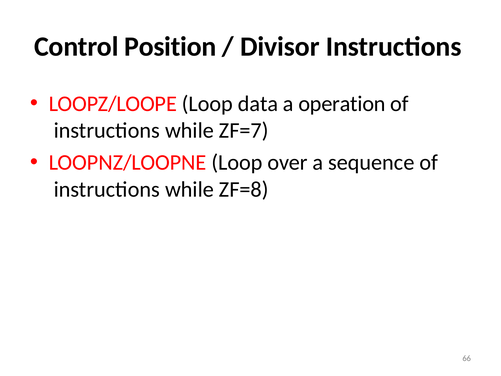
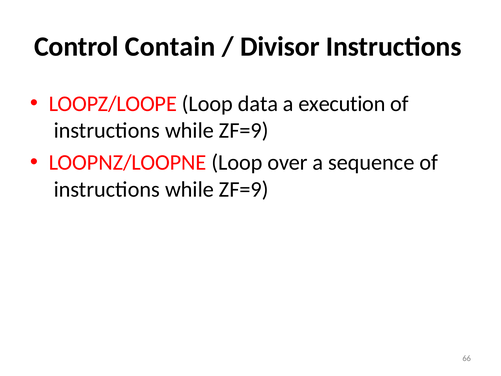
Position: Position -> Contain
operation: operation -> execution
ZF=7 at (244, 130): ZF=7 -> ZF=9
ZF=8 at (244, 189): ZF=8 -> ZF=9
